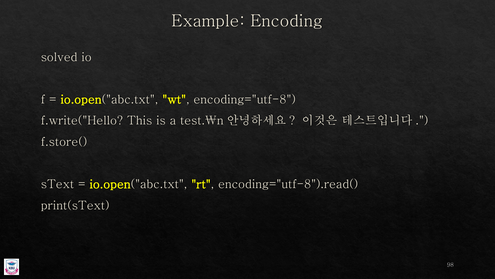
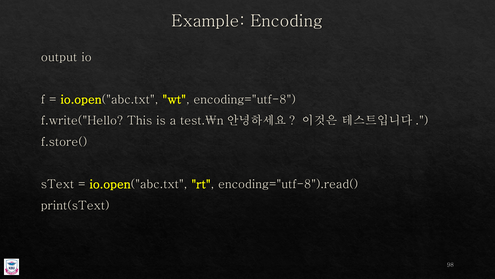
solved: solved -> output
